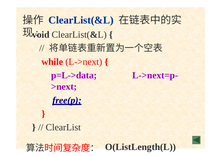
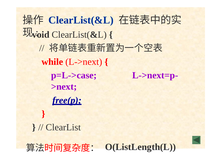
p=L->data: p=L->data -> p=L->case
